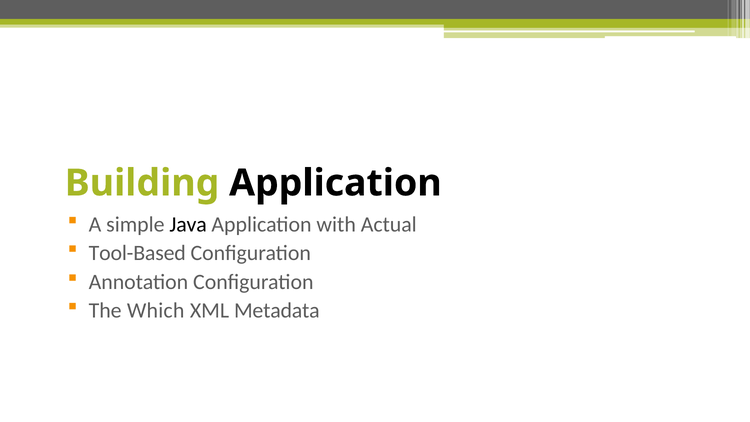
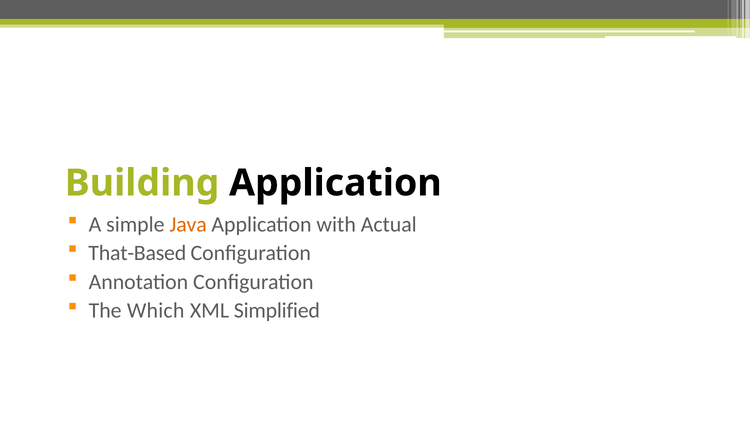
Java colour: black -> orange
Tool-Based: Tool-Based -> That-Based
Metadata: Metadata -> Simplified
